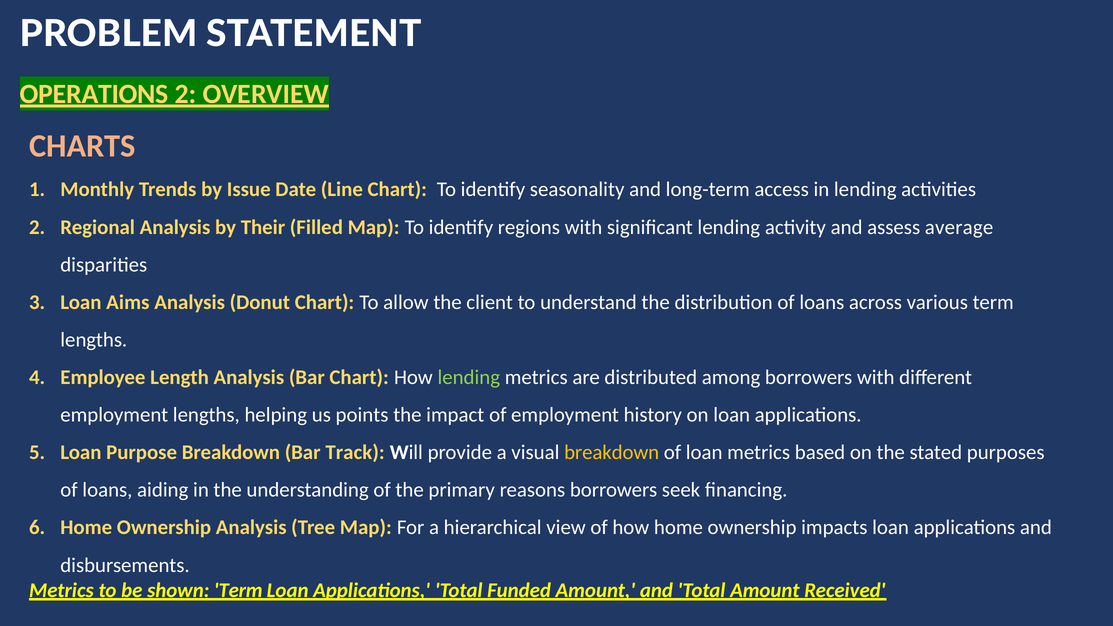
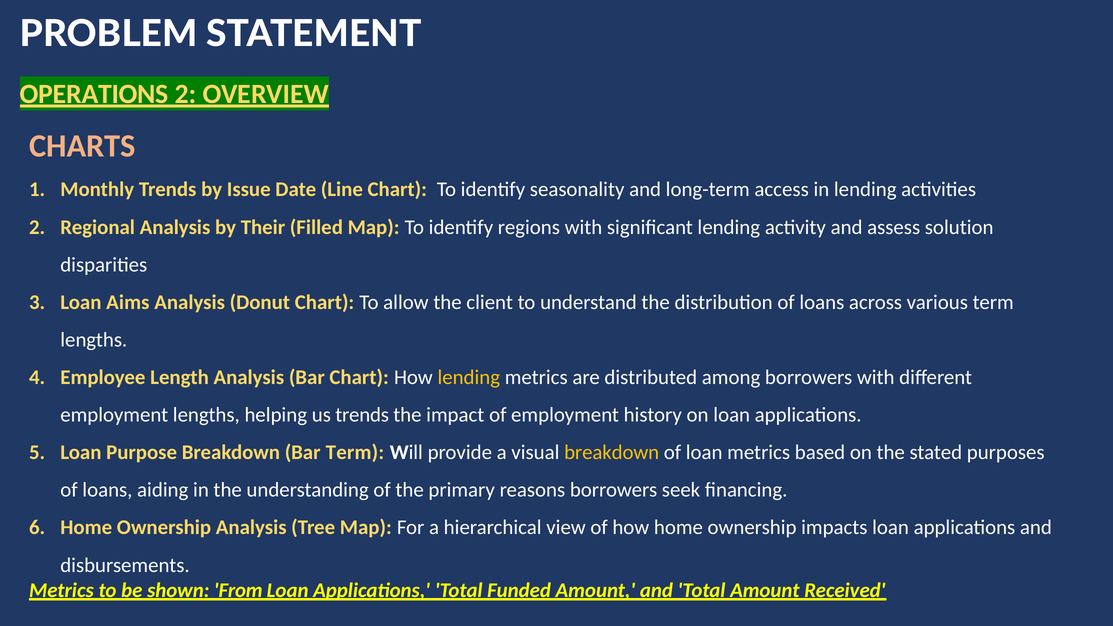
average: average -> solution
lending at (469, 377) colour: light green -> yellow
us points: points -> trends
Bar Track: Track -> Term
shown Term: Term -> From
